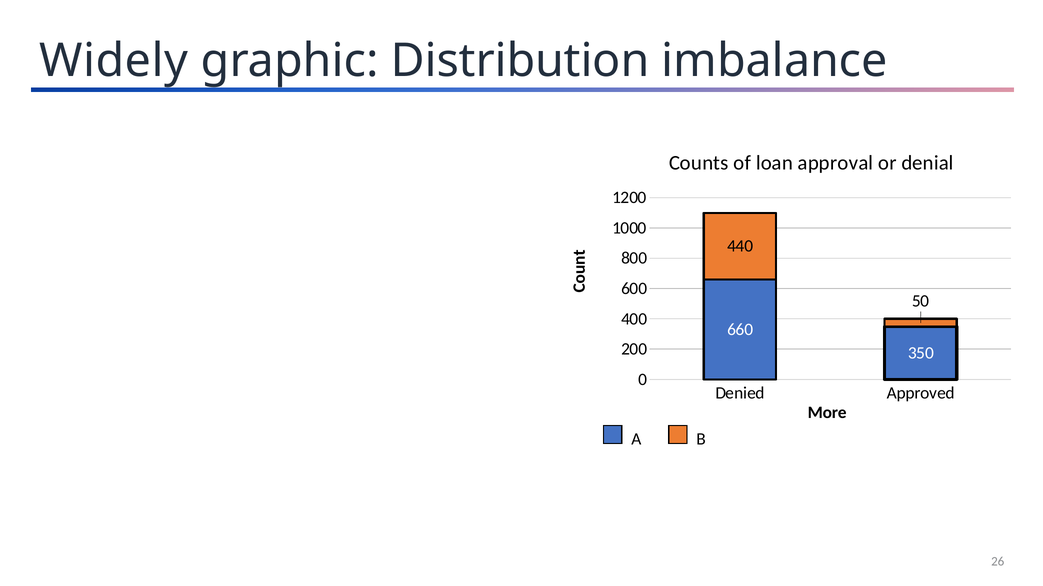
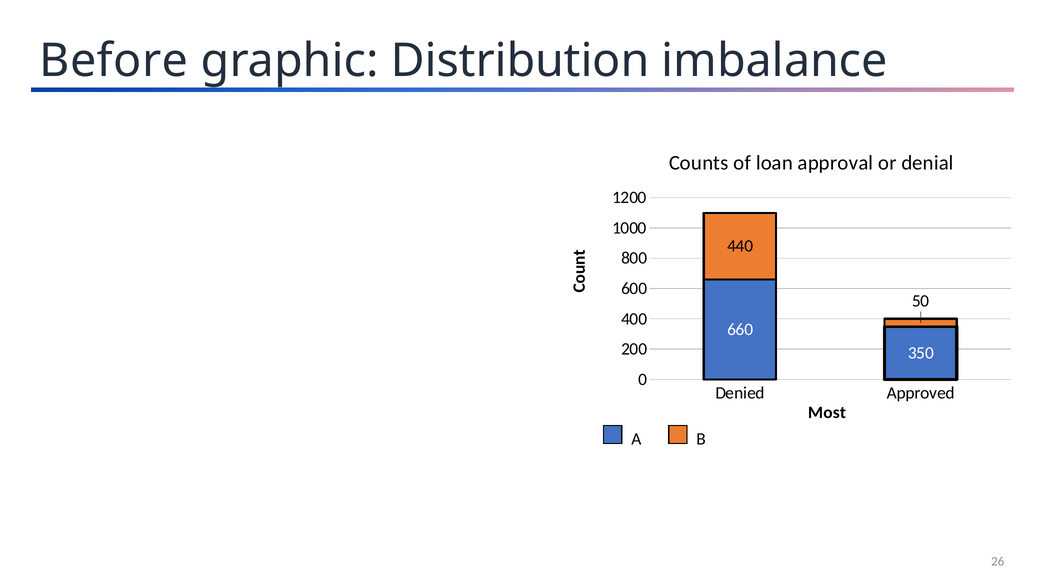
Widely: Widely -> Before
More: More -> Most
